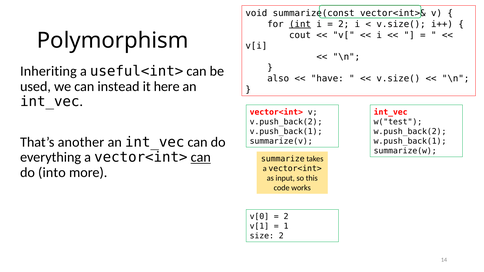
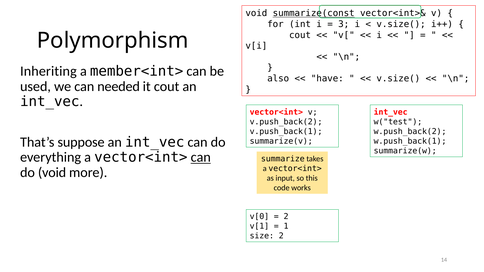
summarize(const underline: none -> present
int underline: present -> none
2 at (344, 24): 2 -> 3
useful<int>: useful<int> -> member<int>
instead: instead -> needed
it here: here -> cout
another: another -> suppose
do into: into -> void
